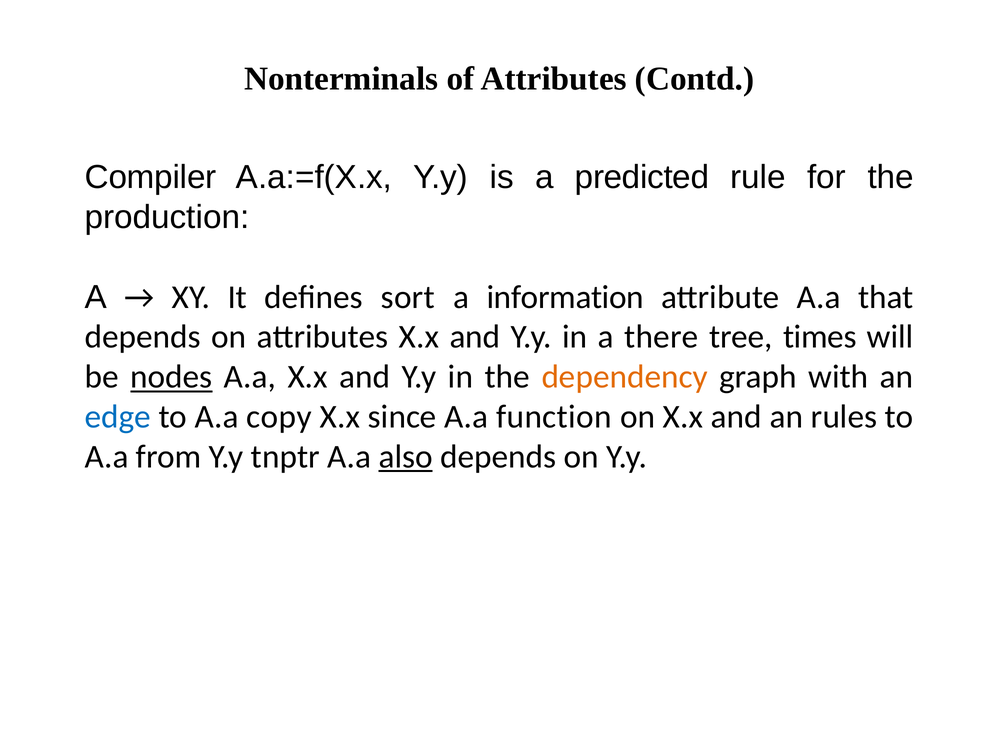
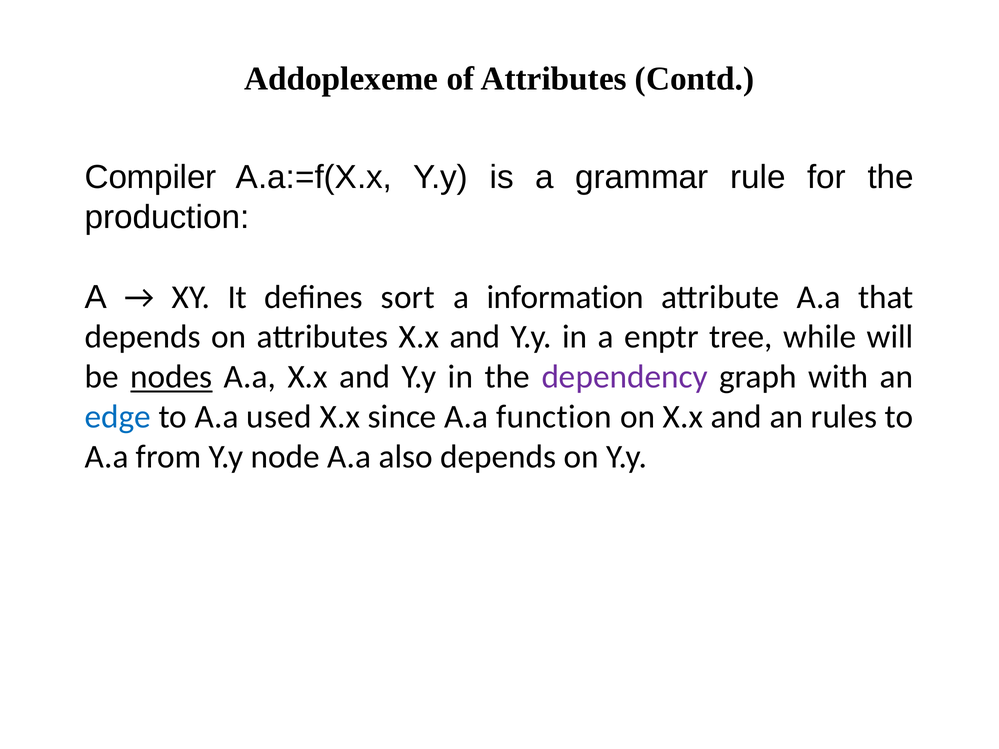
Nonterminals: Nonterminals -> Addoplexeme
predicted: predicted -> grammar
there: there -> enptr
times: times -> while
dependency colour: orange -> purple
copy: copy -> used
tnptr: tnptr -> node
also underline: present -> none
